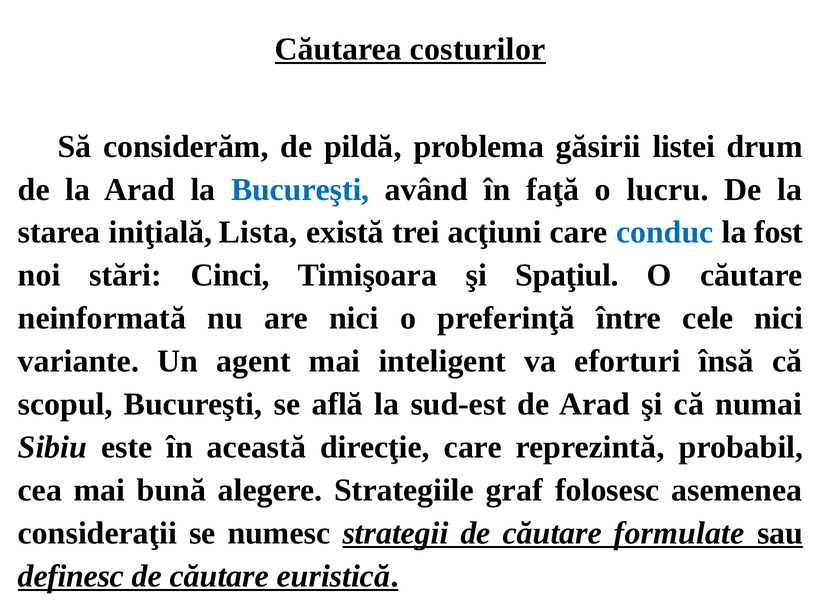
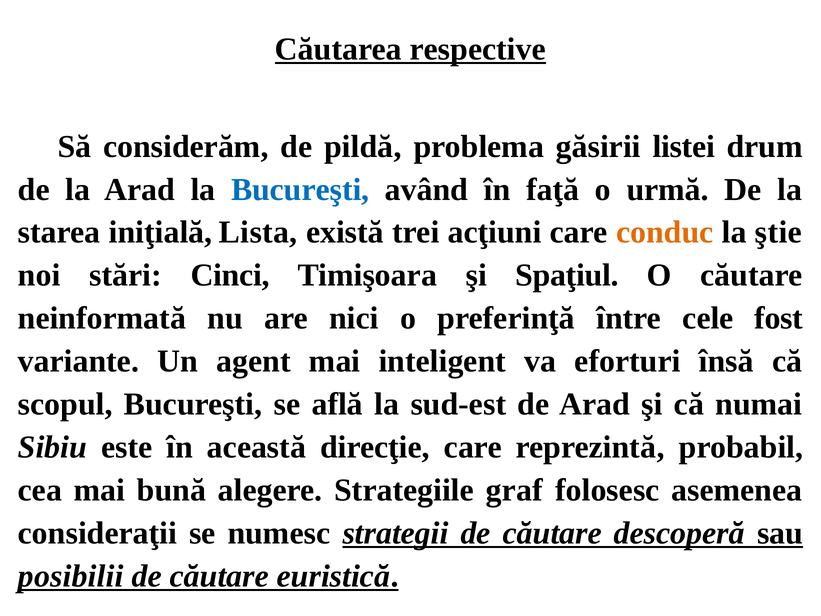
costurilor: costurilor -> respective
lucru: lucru -> urmă
conduc colour: blue -> orange
fost: fost -> ştie
cele nici: nici -> fost
formulate: formulate -> descoperă
definesc: definesc -> posibilii
